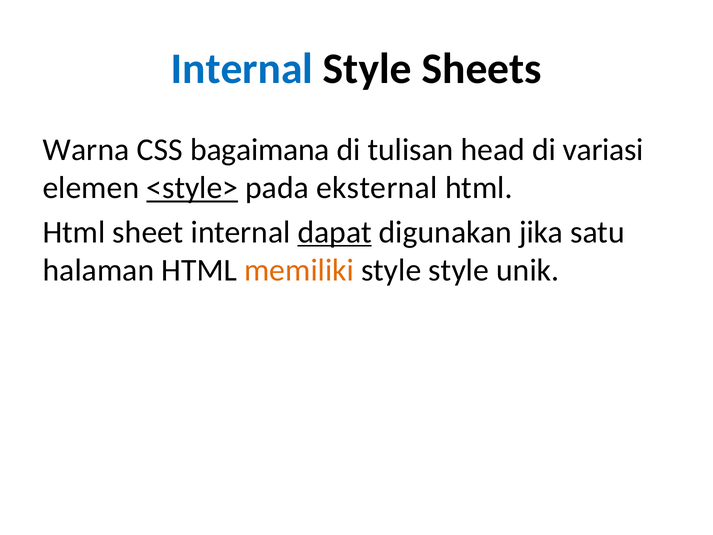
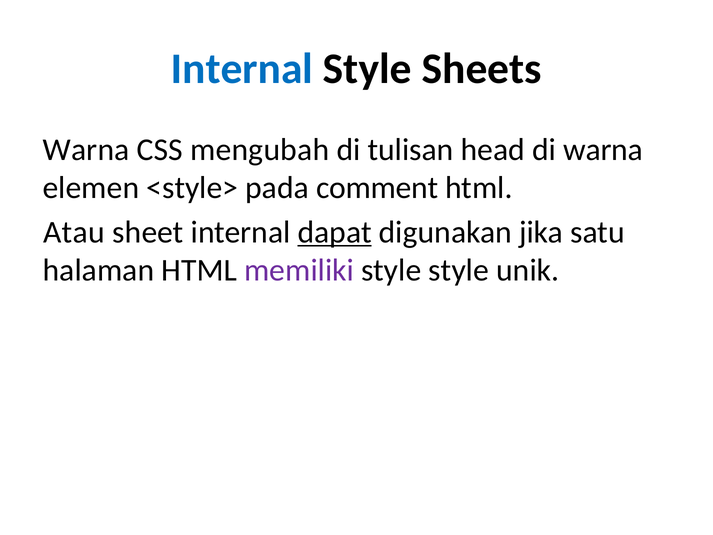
bagaimana: bagaimana -> mengubah
di variasi: variasi -> warna
<style> underline: present -> none
eksternal: eksternal -> comment
Html at (74, 232): Html -> Atau
memiliki colour: orange -> purple
